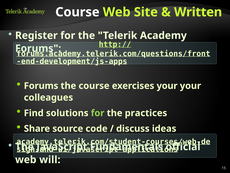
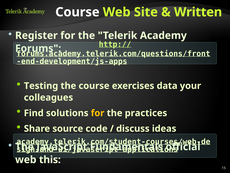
Forums at (41, 86): Forums -> Testing
exercises your: your -> data
for at (98, 113) colour: light green -> yellow
will: will -> this
